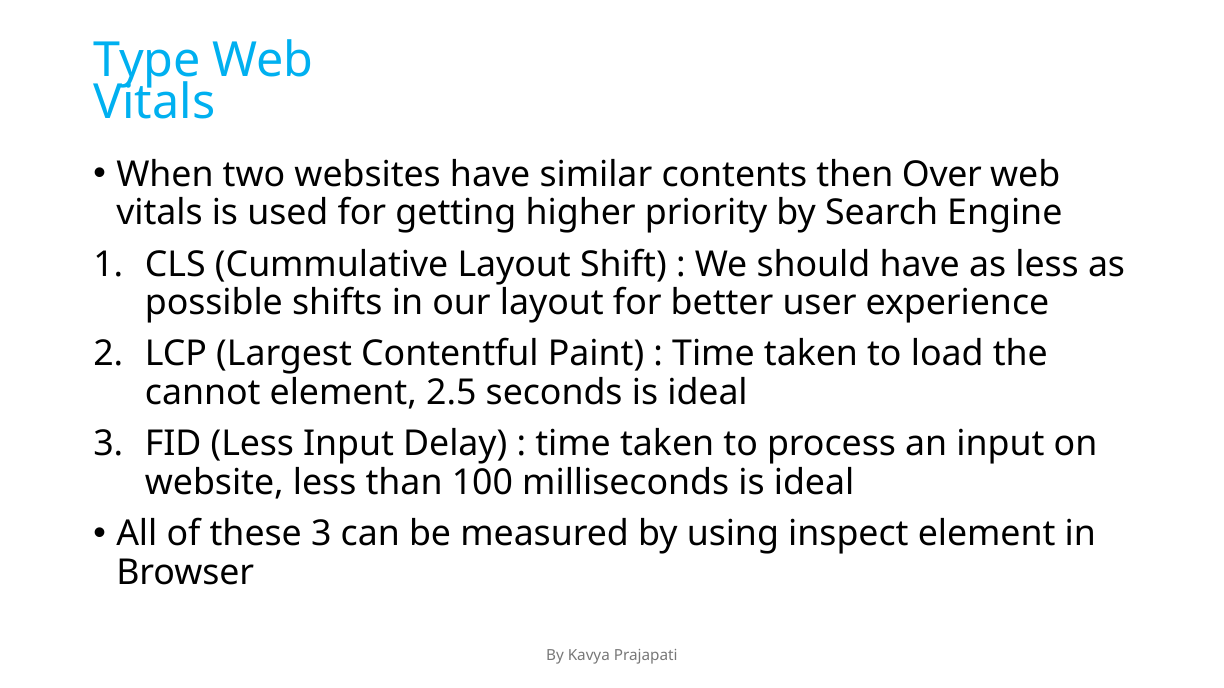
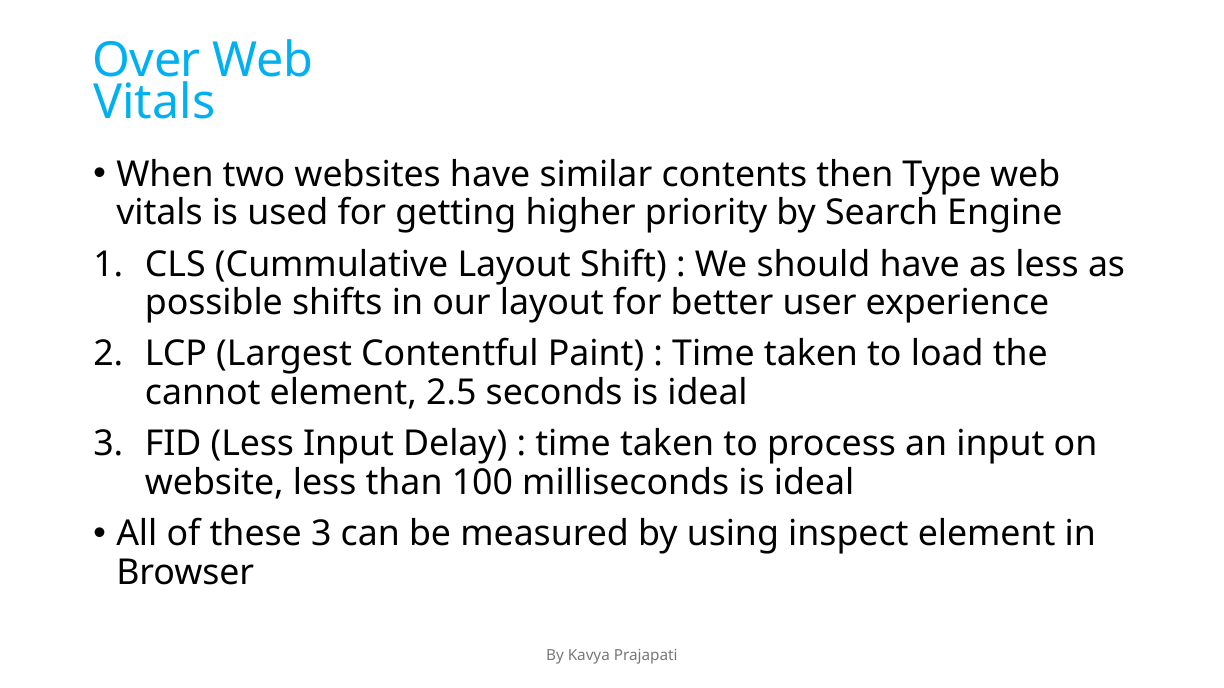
Type: Type -> Over
Over: Over -> Type
